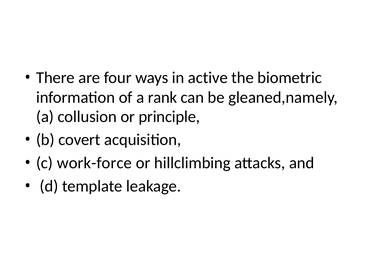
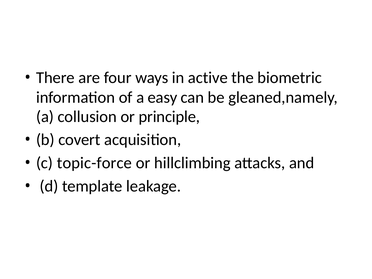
rank: rank -> easy
work-force: work-force -> topic-force
